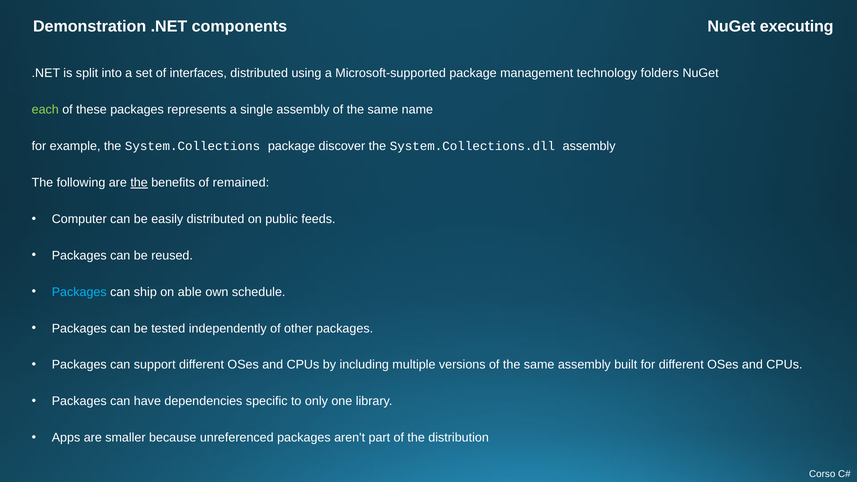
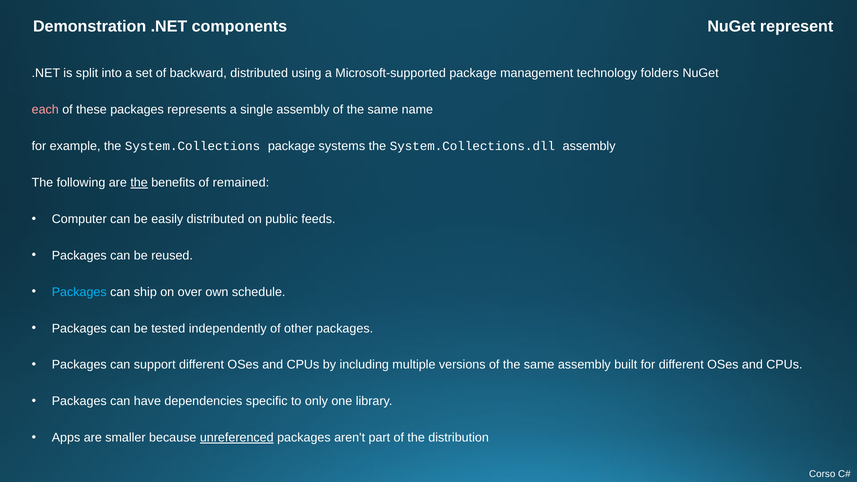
executing: executing -> represent
interfaces: interfaces -> backward
each colour: light green -> pink
discover: discover -> systems
able: able -> over
unreferenced underline: none -> present
